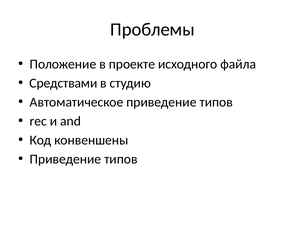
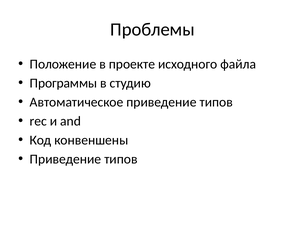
Средствами: Средствами -> Программы
